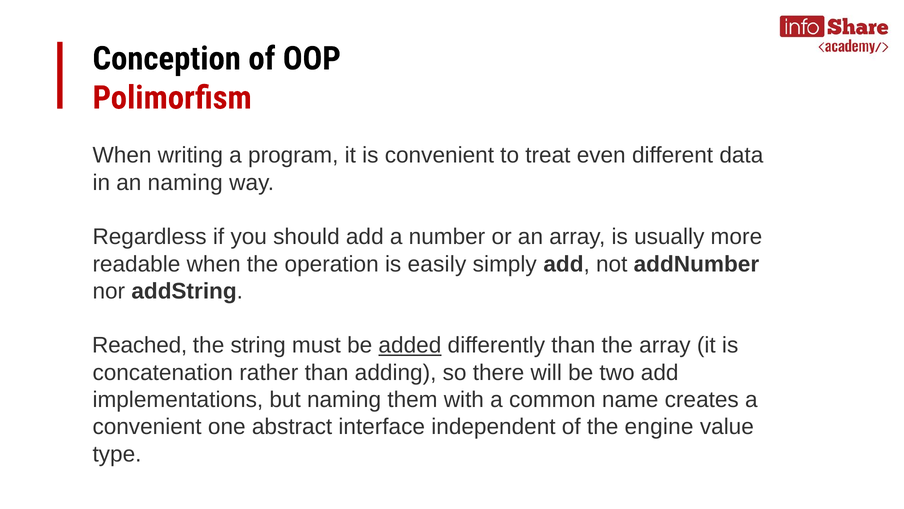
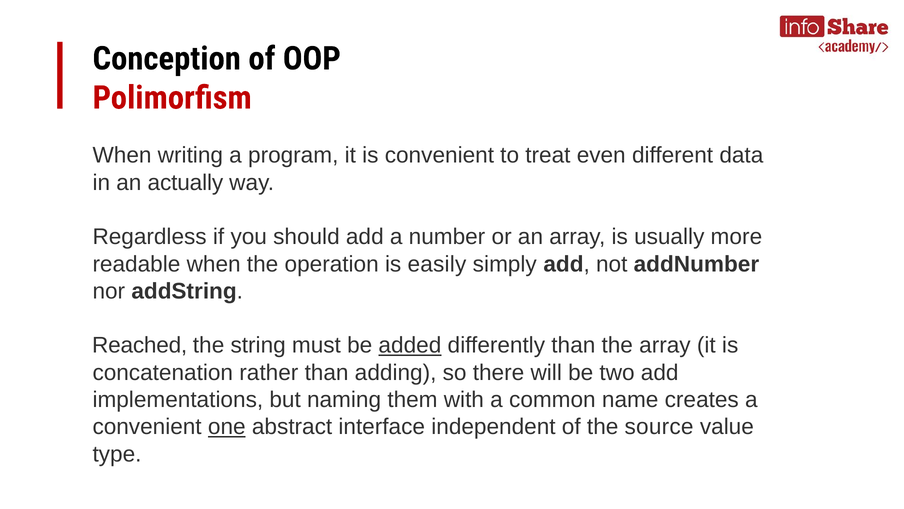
an naming: naming -> actually
one underline: none -> present
engine: engine -> source
